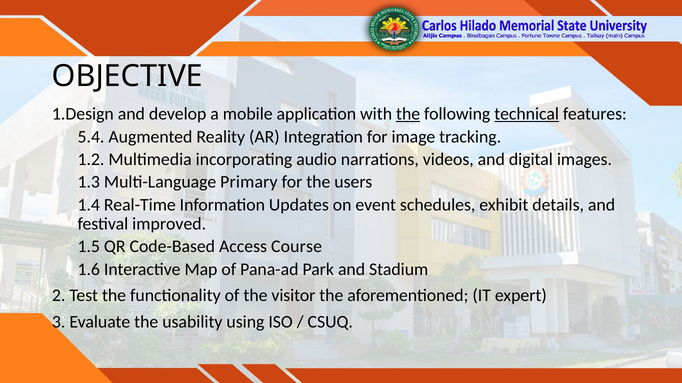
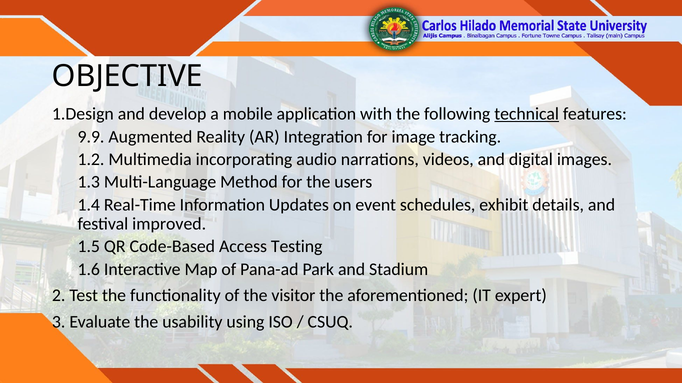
the at (408, 114) underline: present -> none
5.4: 5.4 -> 9.9
Primary: Primary -> Method
Course: Course -> Testing
